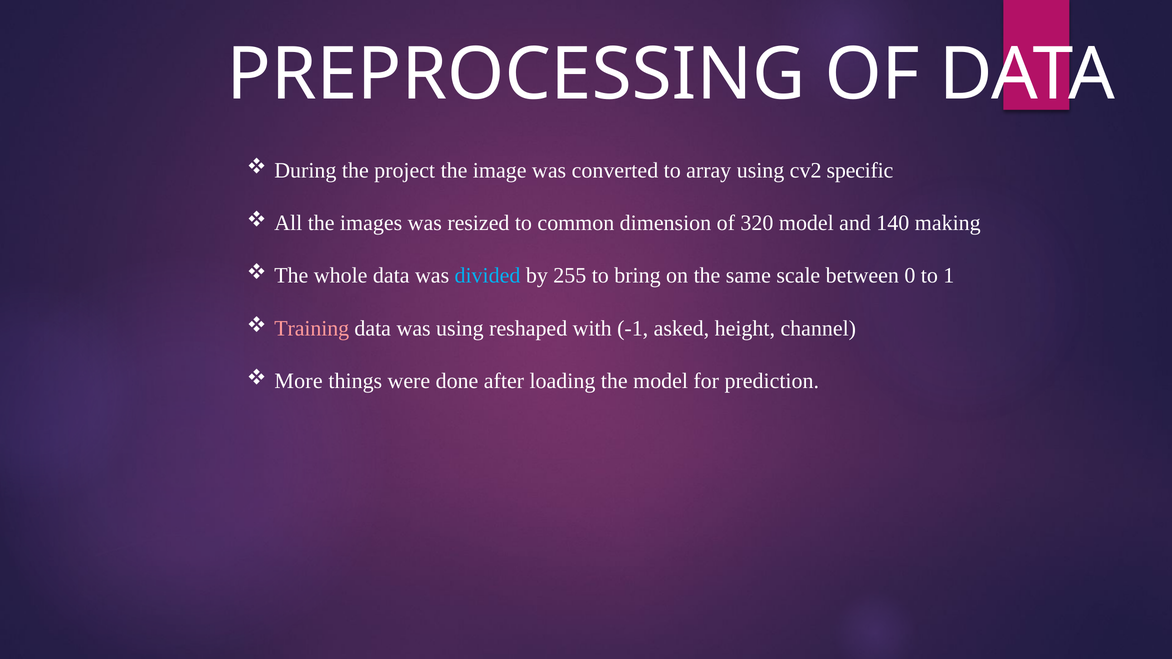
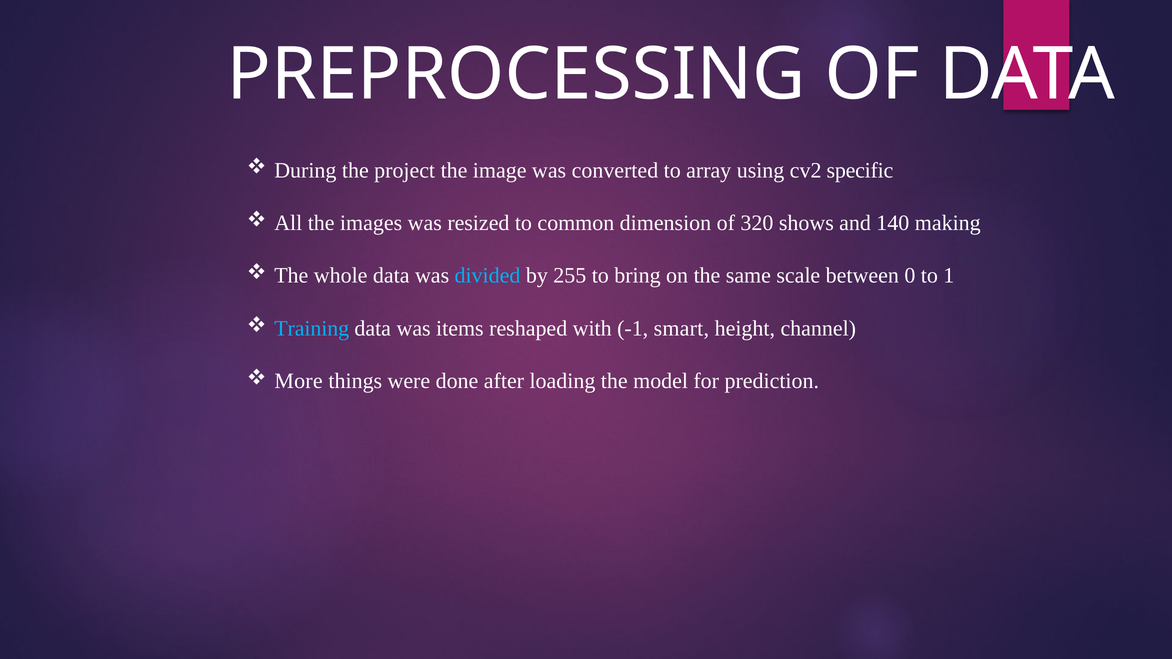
320 model: model -> shows
Training colour: pink -> light blue
was using: using -> items
asked: asked -> smart
